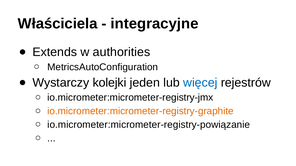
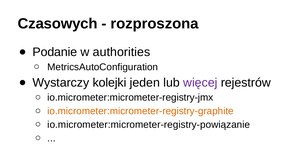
Właściciela: Właściciela -> Czasowych
integracyjne: integracyjne -> rozproszona
Extends: Extends -> Podanie
więcej colour: blue -> purple
